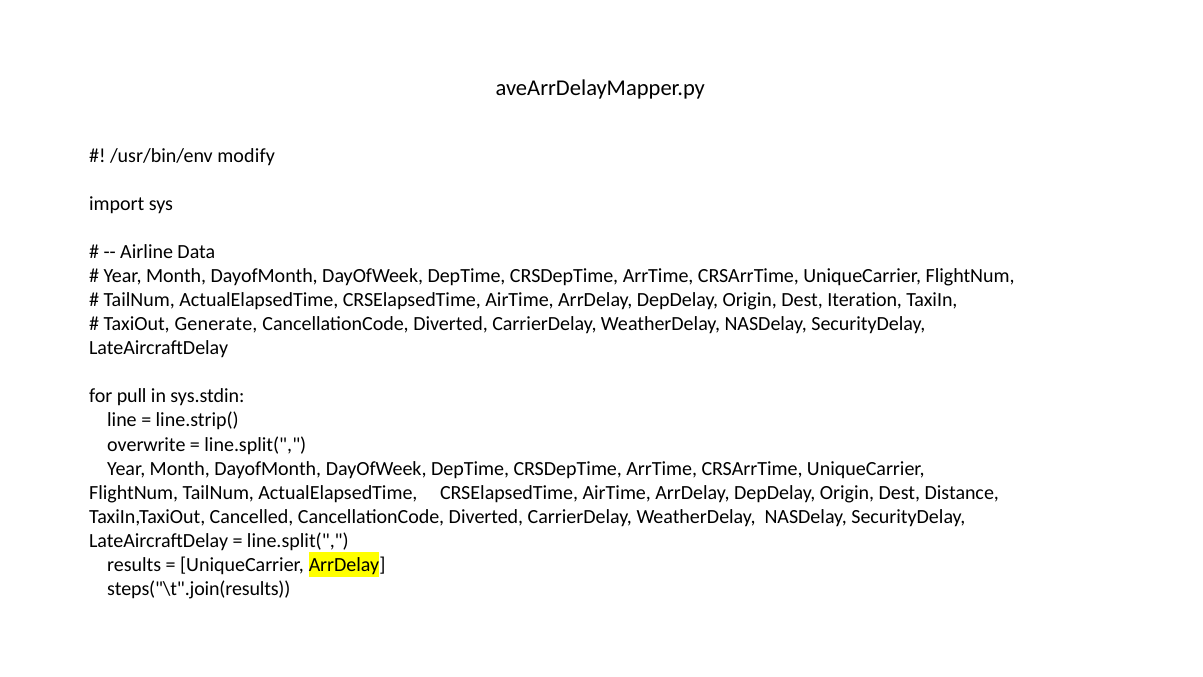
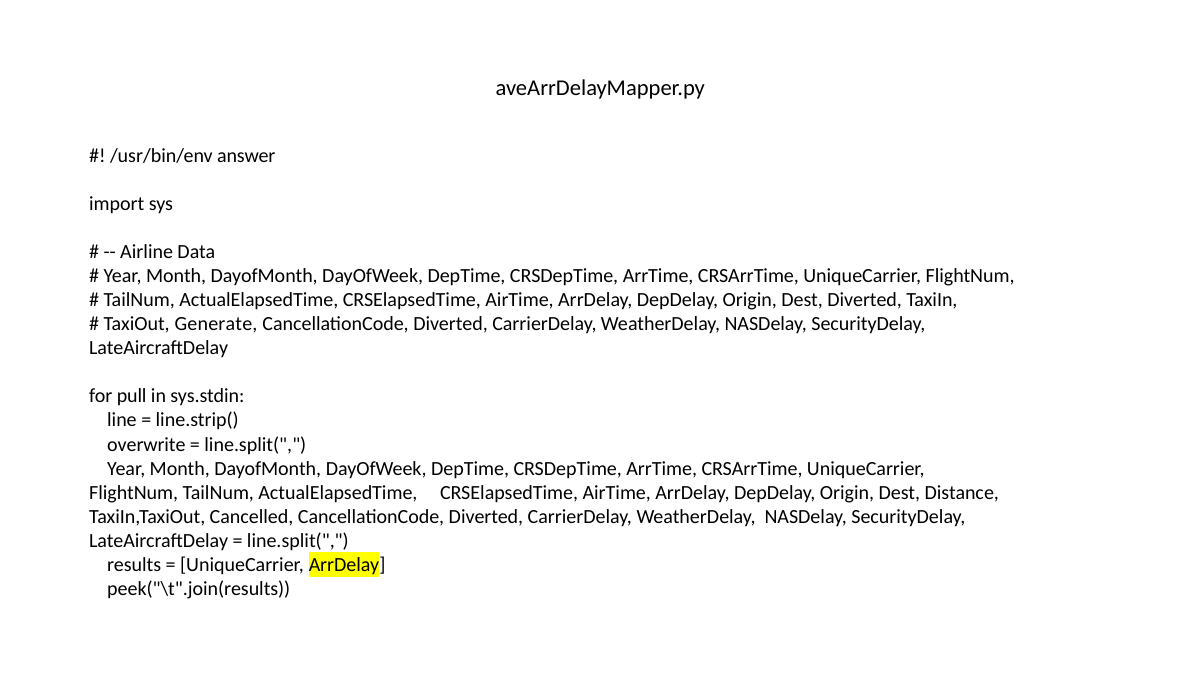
modify: modify -> answer
Dest Iteration: Iteration -> Diverted
steps("\t".join(results: steps("\t".join(results -> peek("\t".join(results
